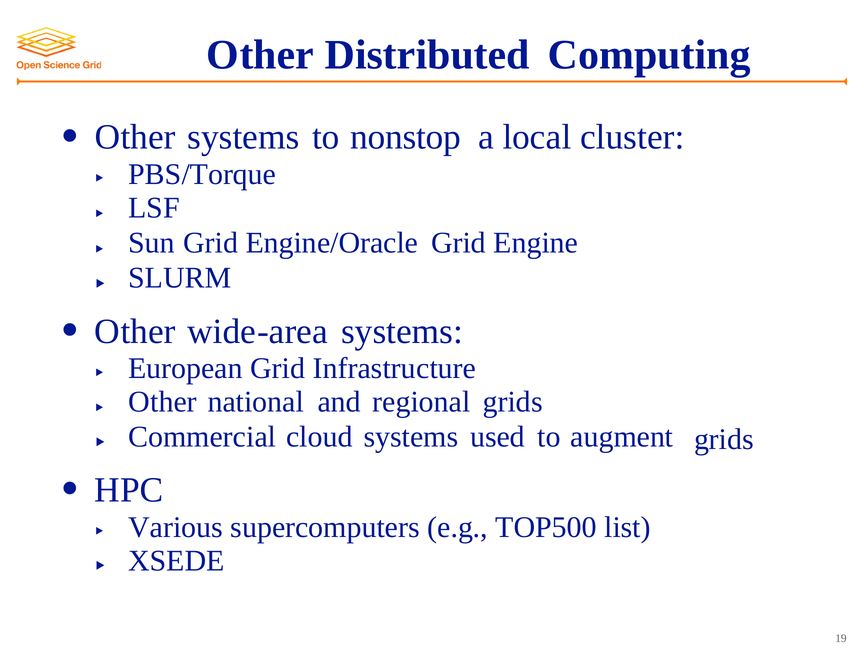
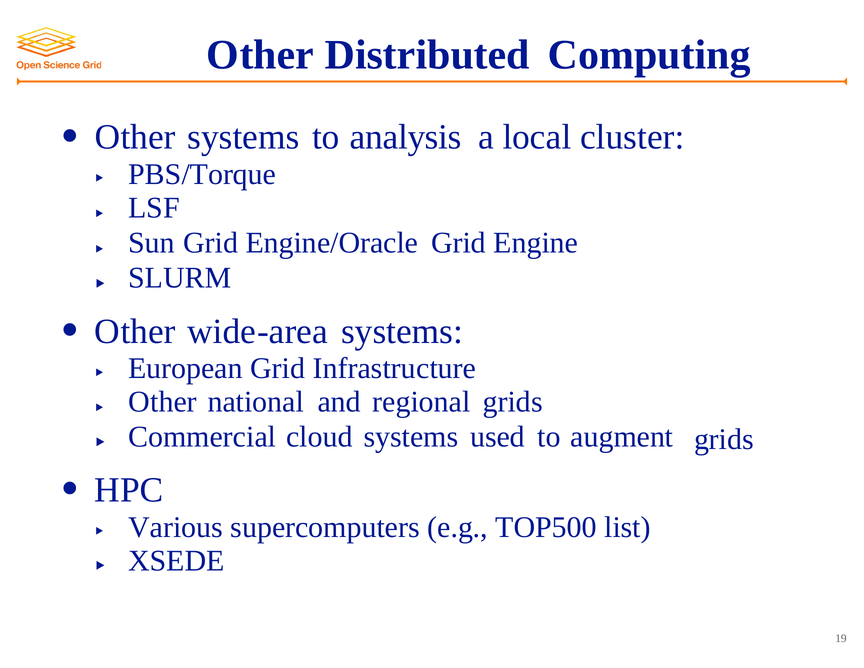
nonstop: nonstop -> analysis
